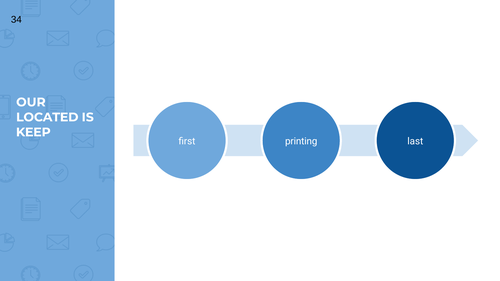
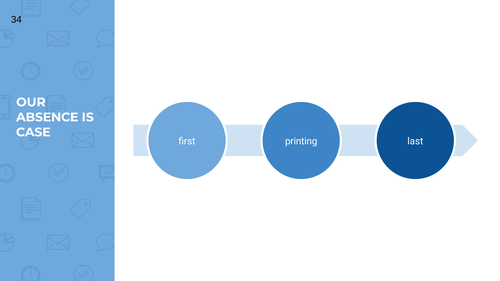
LOCATED: LOCATED -> ABSENCE
KEEP: KEEP -> CASE
